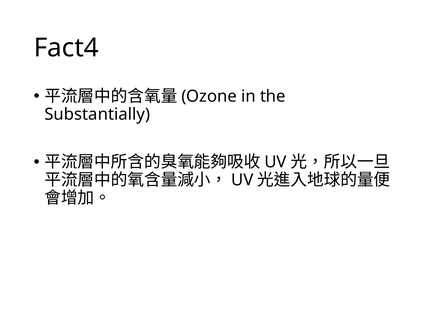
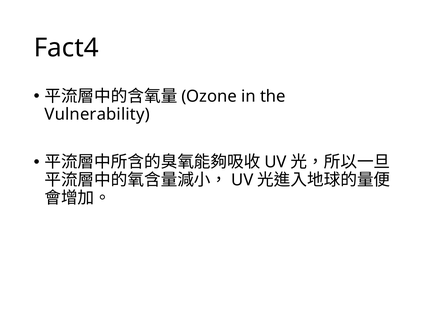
Substantially: Substantially -> Vulnerability
